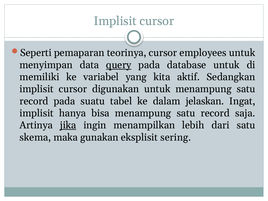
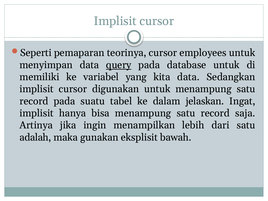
kita aktif: aktif -> data
jika underline: present -> none
skema: skema -> adalah
sering: sering -> bawah
